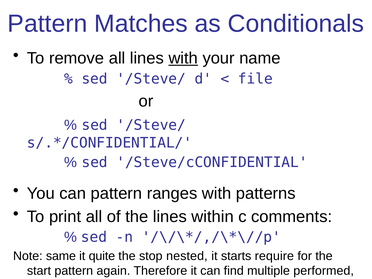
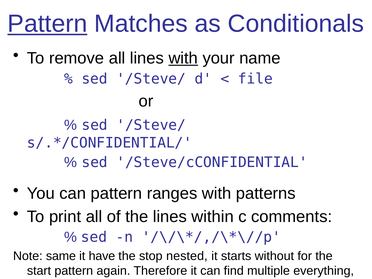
Pattern at (47, 24) underline: none -> present
quite: quite -> have
require: require -> without
performed: performed -> everything
